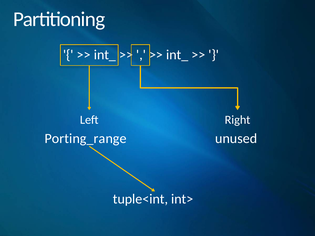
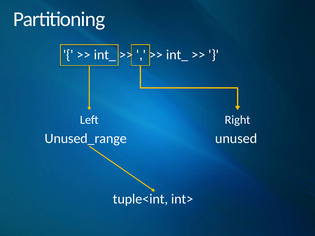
Porting_range: Porting_range -> Unused_range
